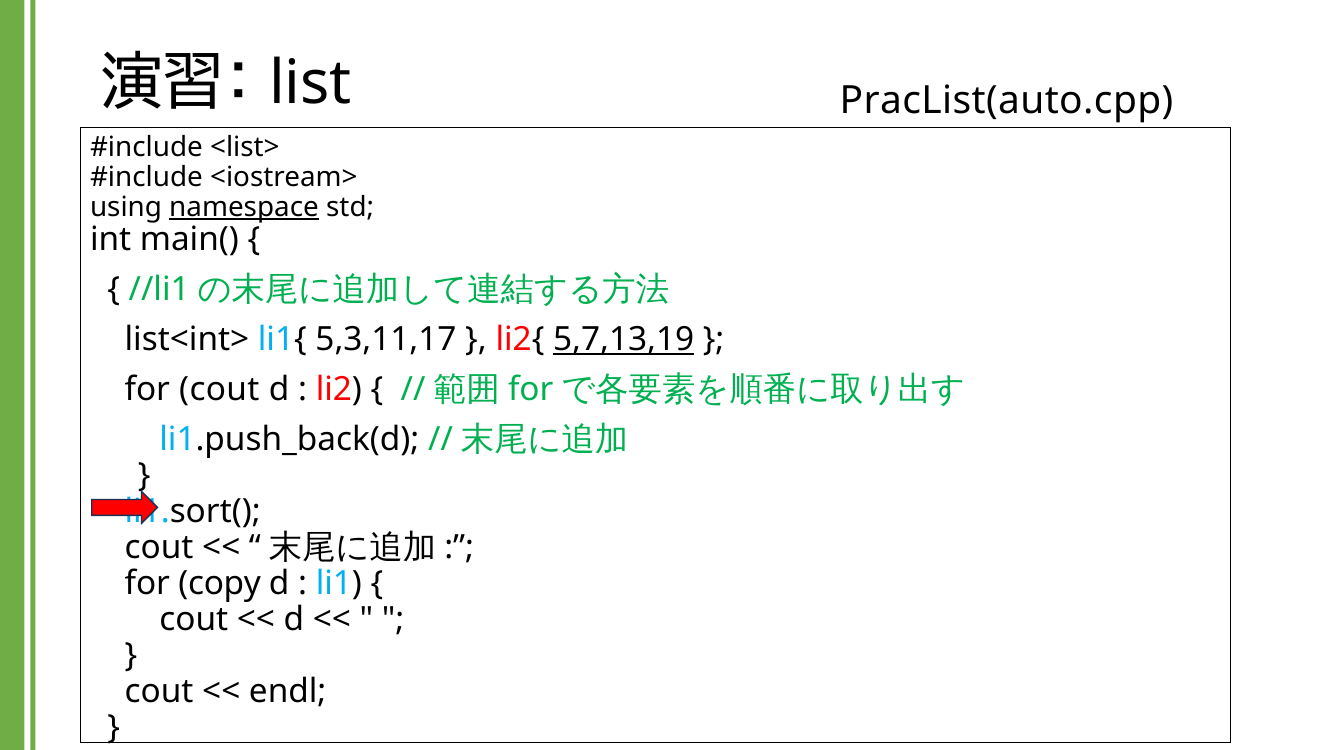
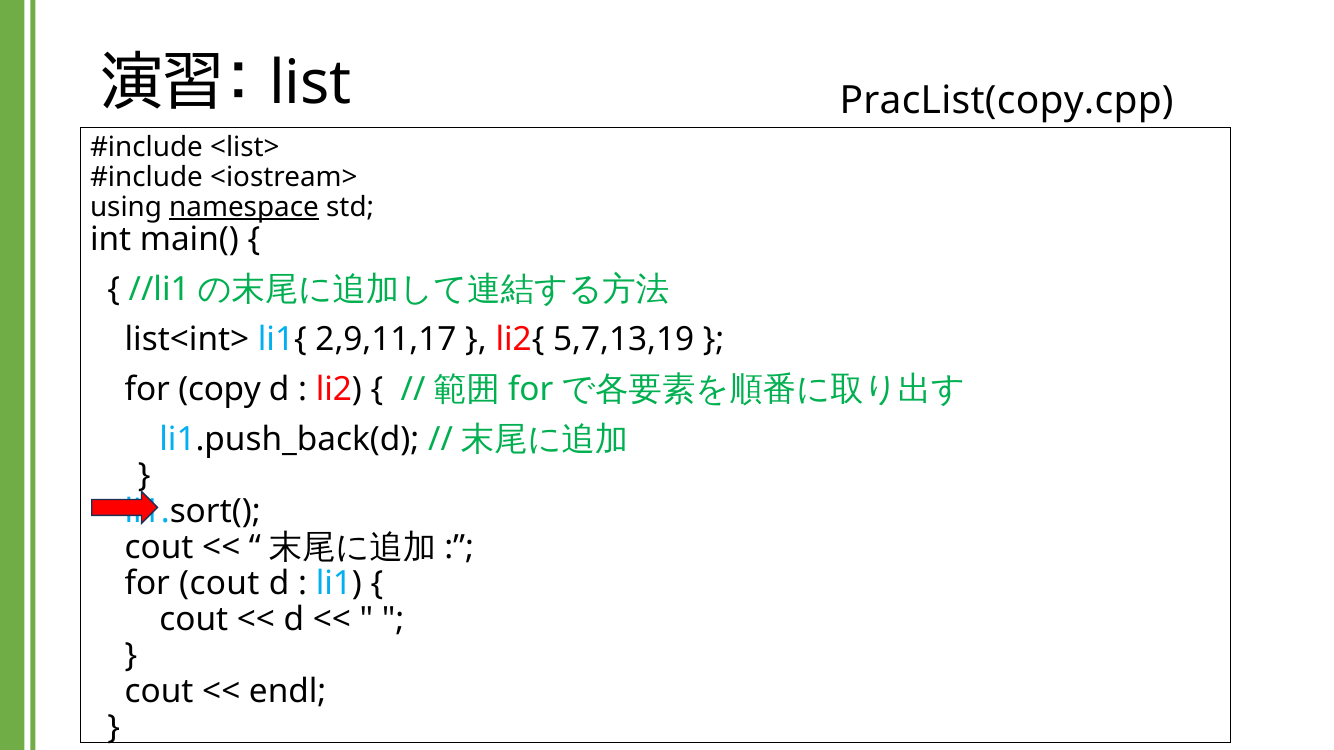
PracList(auto.cpp: PracList(auto.cpp -> PracList(copy.cpp
5,3,11,17: 5,3,11,17 -> 2,9,11,17
5,7,13,19 underline: present -> none
for cout: cout -> copy
for copy: copy -> cout
